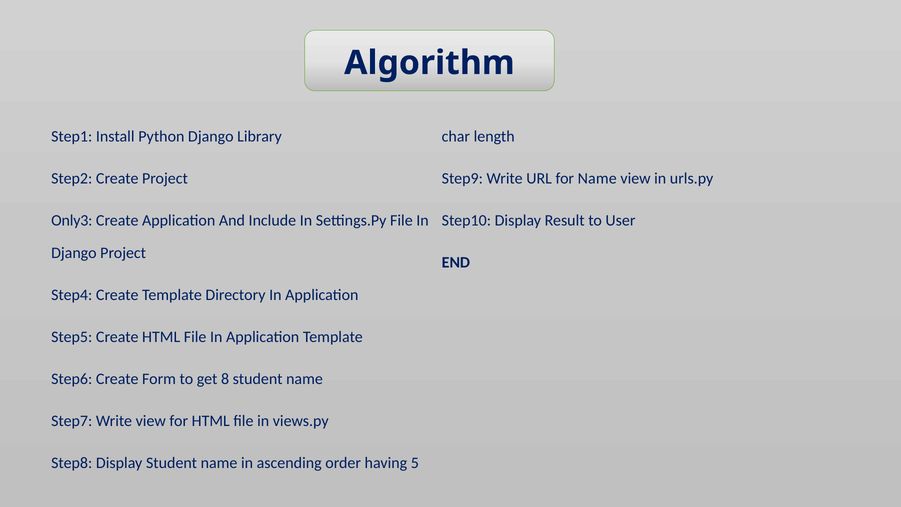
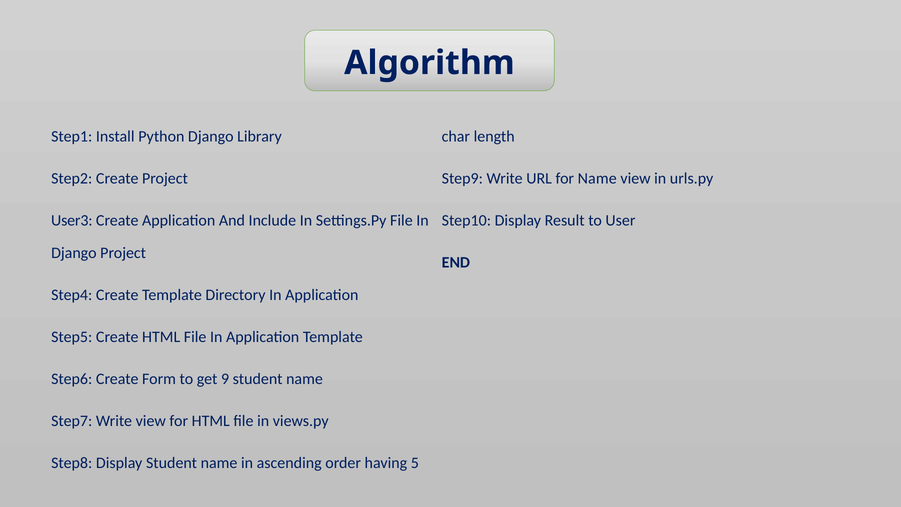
Only3: Only3 -> User3
8: 8 -> 9
